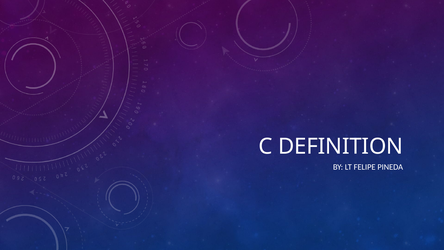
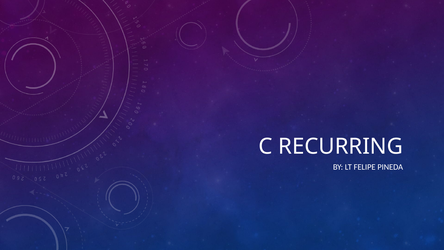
DEFINITION: DEFINITION -> RECURRING
